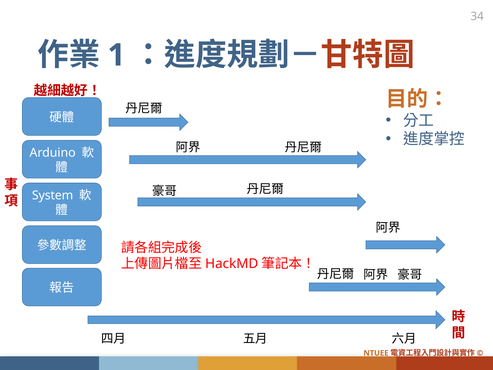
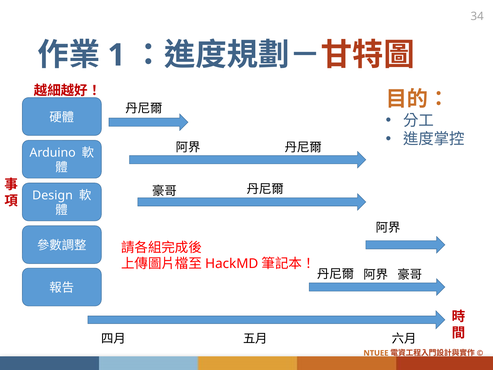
System: System -> Design
